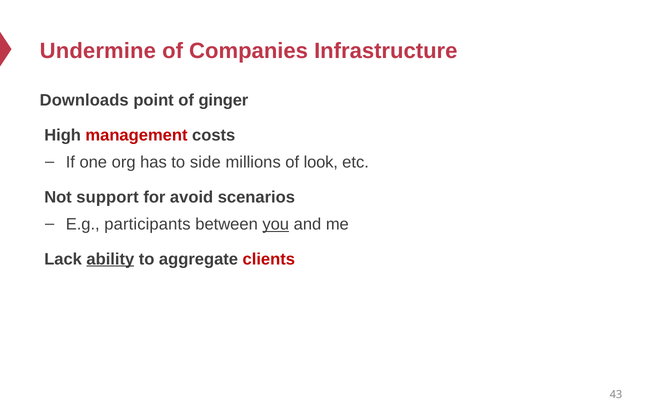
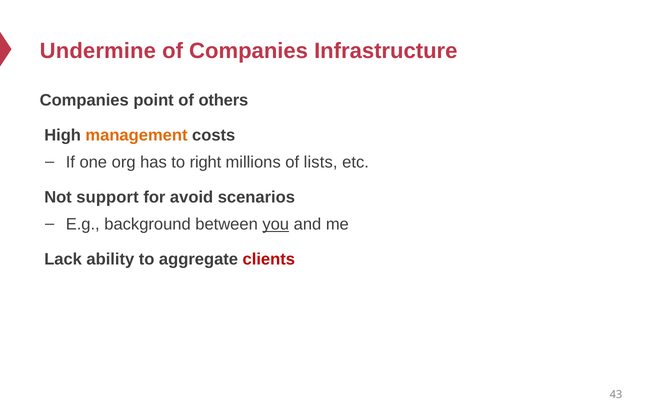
Downloads at (84, 100): Downloads -> Companies
ginger: ginger -> others
management colour: red -> orange
side: side -> right
look: look -> lists
participants: participants -> background
ability underline: present -> none
